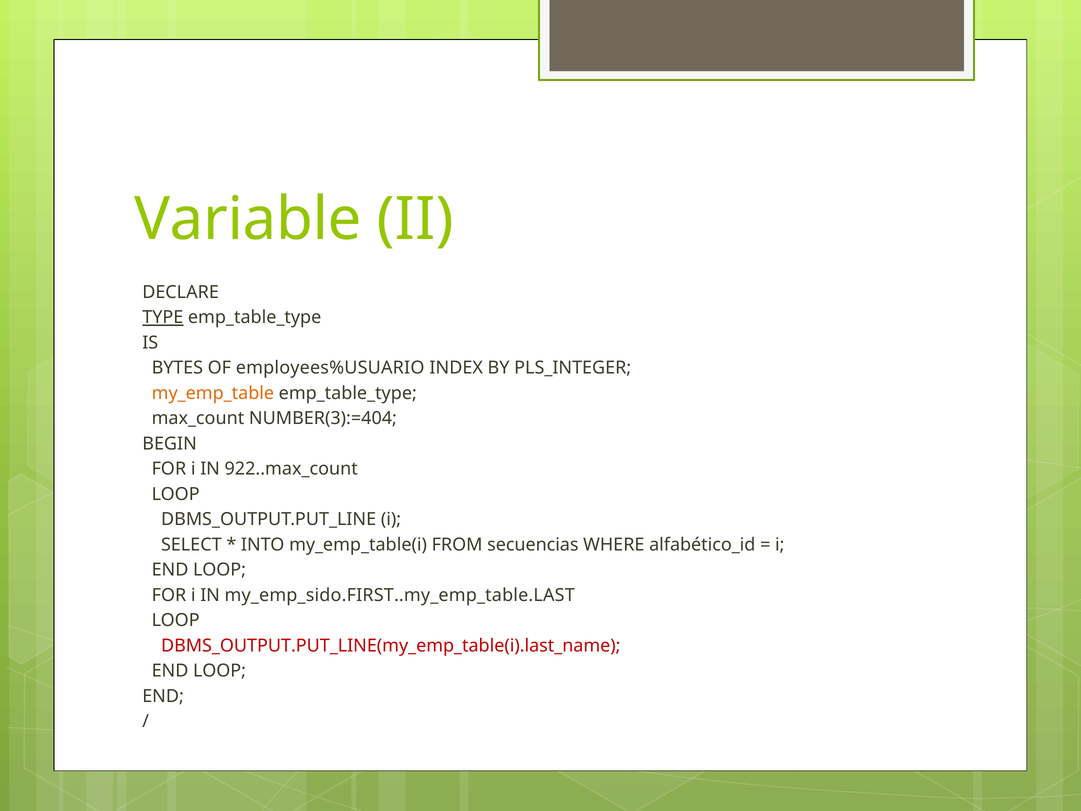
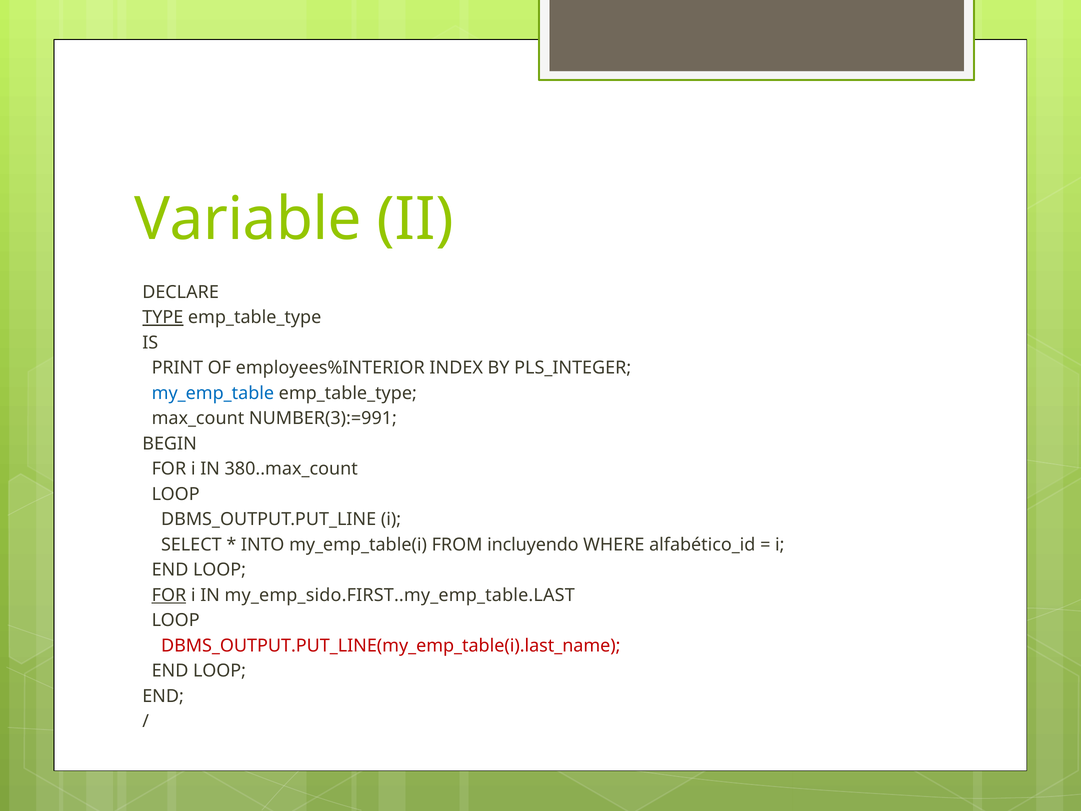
BYTES: BYTES -> PRINT
employees%USUARIO: employees%USUARIO -> employees%INTERIOR
my_emp_table colour: orange -> blue
NUMBER(3):=404: NUMBER(3):=404 -> NUMBER(3):=991
922..max_count: 922..max_count -> 380..max_count
secuencias: secuencias -> incluyendo
FOR at (169, 595) underline: none -> present
